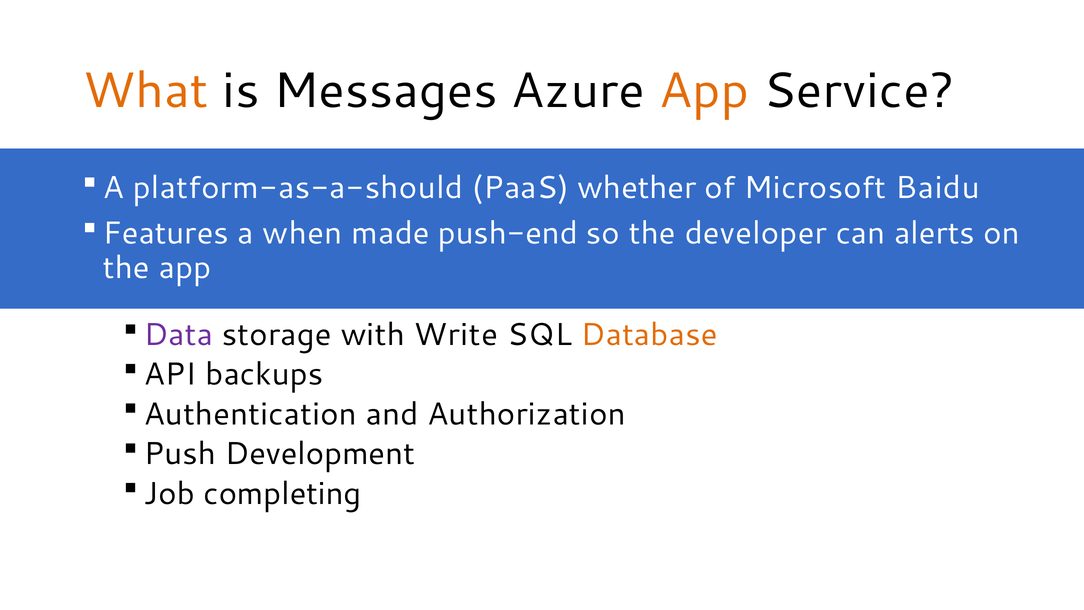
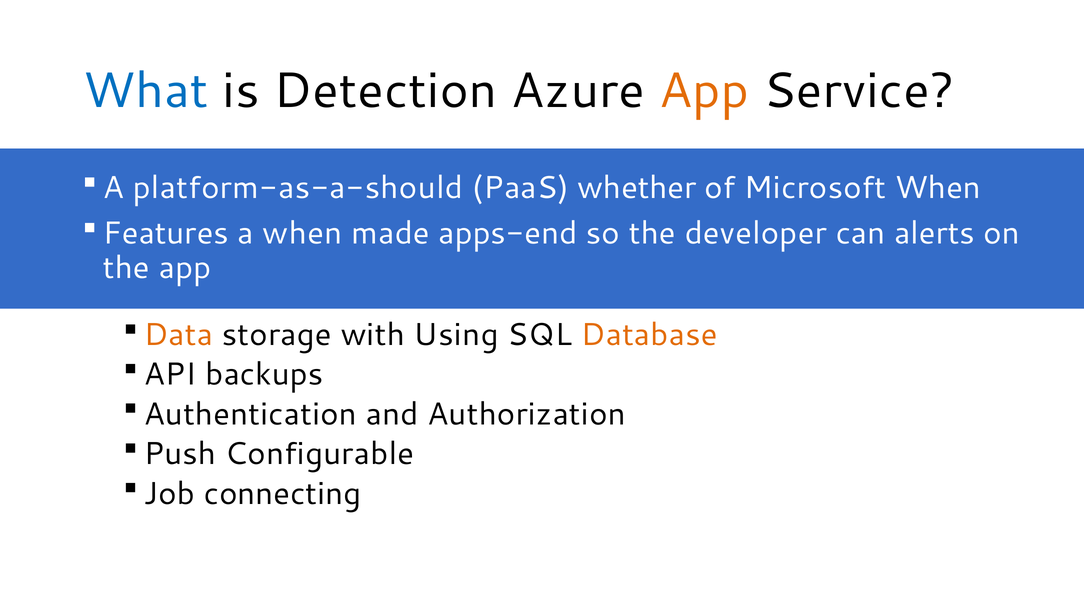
What colour: orange -> blue
Messages: Messages -> Detection
Microsoft Baidu: Baidu -> When
push-end: push-end -> apps-end
Data colour: purple -> orange
Write: Write -> Using
Development: Development -> Configurable
completing: completing -> connecting
